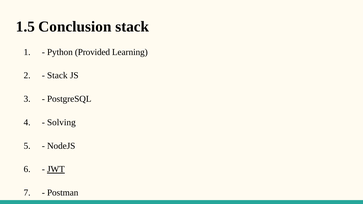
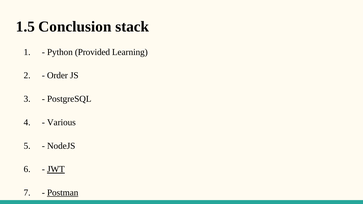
Stack at (57, 76): Stack -> Order
Solving: Solving -> Various
Postman underline: none -> present
